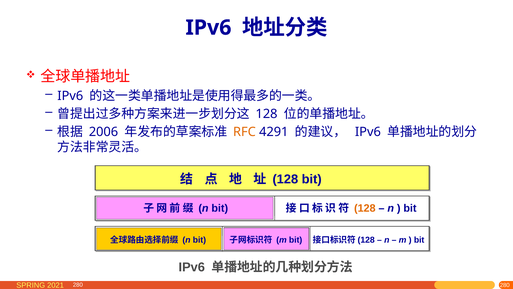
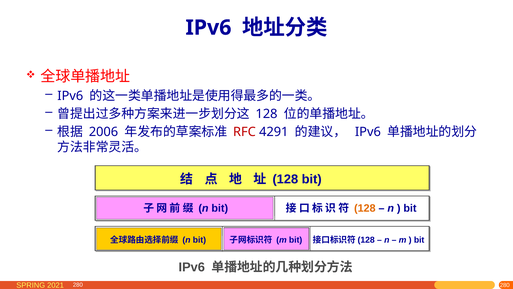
RFC colour: orange -> red
